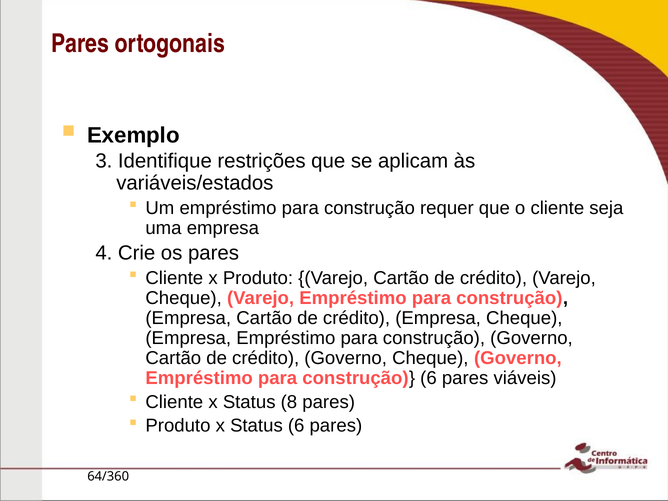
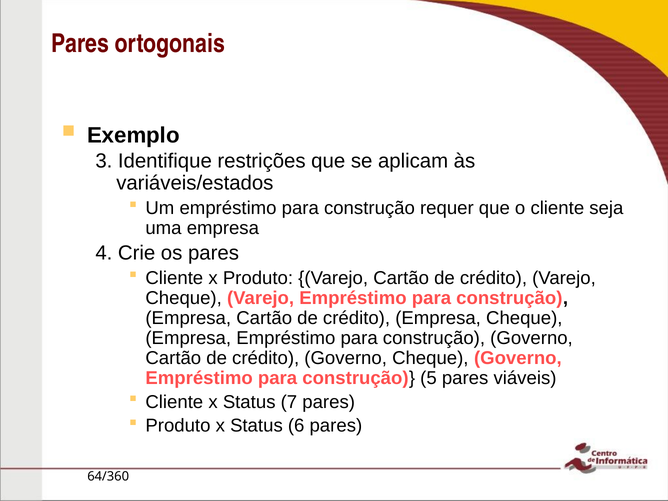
construção 6: 6 -> 5
8: 8 -> 7
